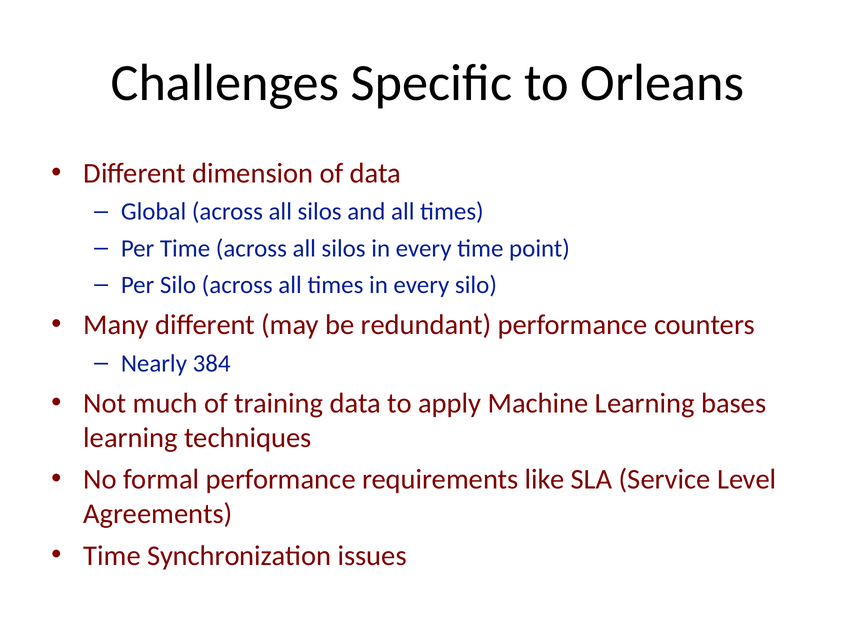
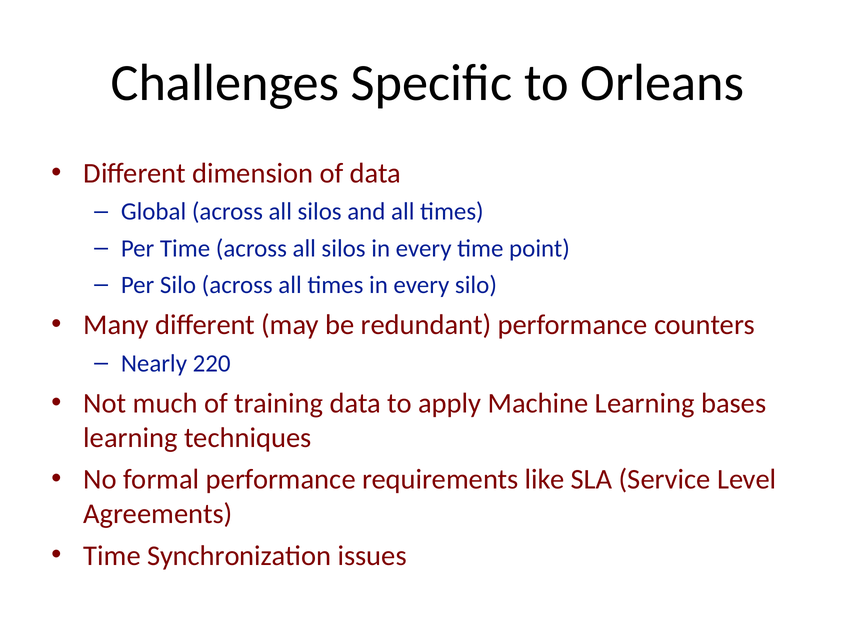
384: 384 -> 220
